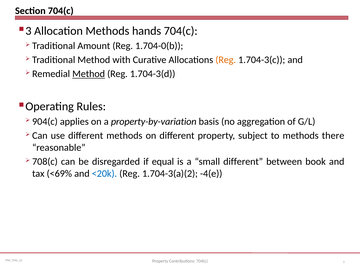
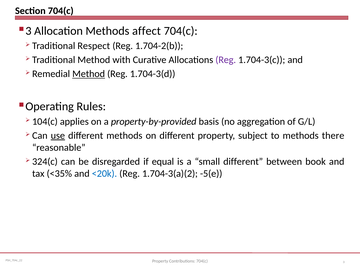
hands: hands -> affect
Amount: Amount -> Respect
1.704-0(b: 1.704-0(b -> 1.704-2(b
Reg at (226, 60) colour: orange -> purple
904(c: 904(c -> 104(c
property-by-variation: property-by-variation -> property-by-provided
use underline: none -> present
708(c: 708(c -> 324(c
<69%: <69% -> <35%
-4(e: -4(e -> -5(e
